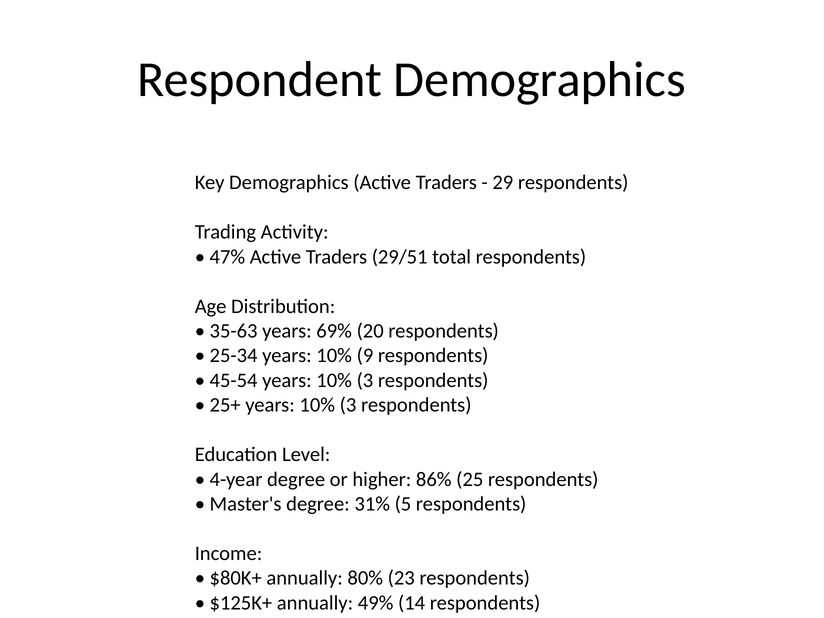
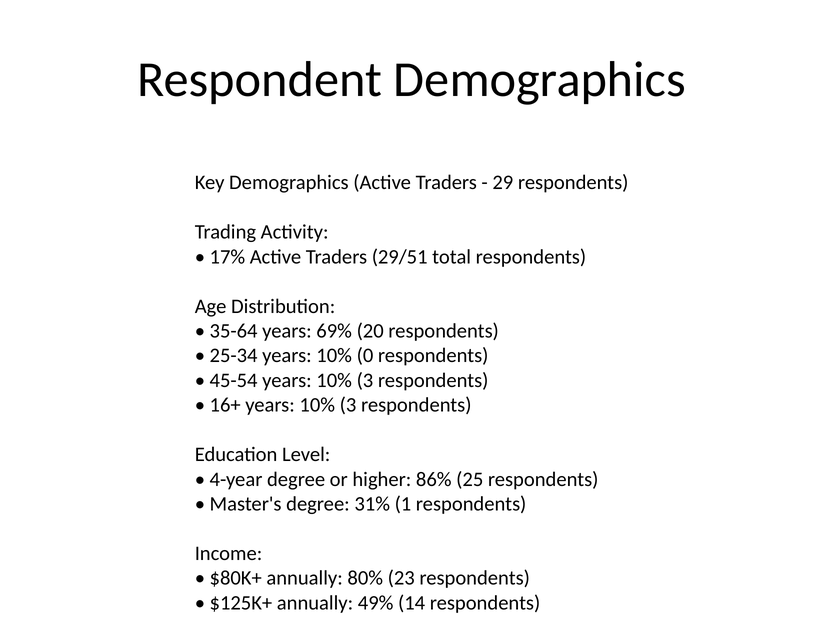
47%: 47% -> 17%
35-63: 35-63 -> 35-64
9: 9 -> 0
25+: 25+ -> 16+
5: 5 -> 1
